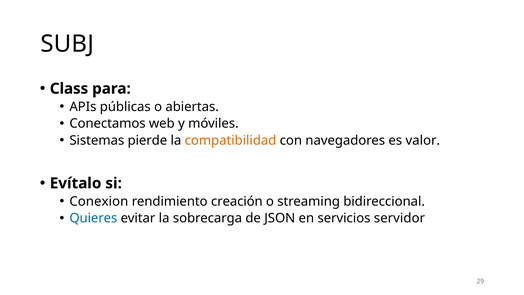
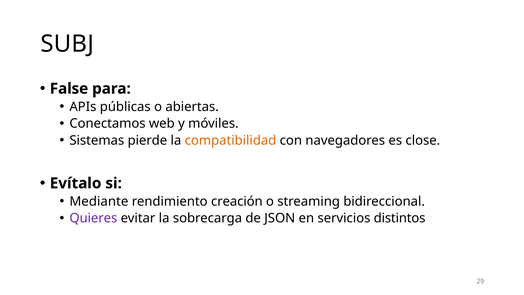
Class: Class -> False
valor: valor -> close
Conexion: Conexion -> Mediante
Quieres colour: blue -> purple
servidor: servidor -> distintos
